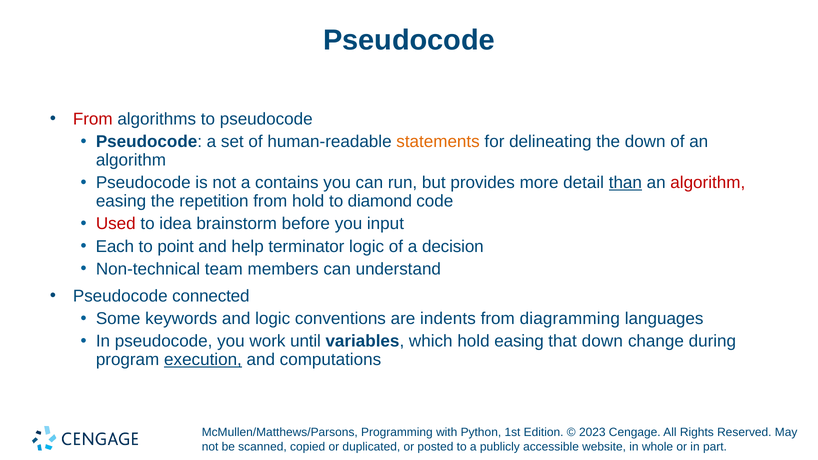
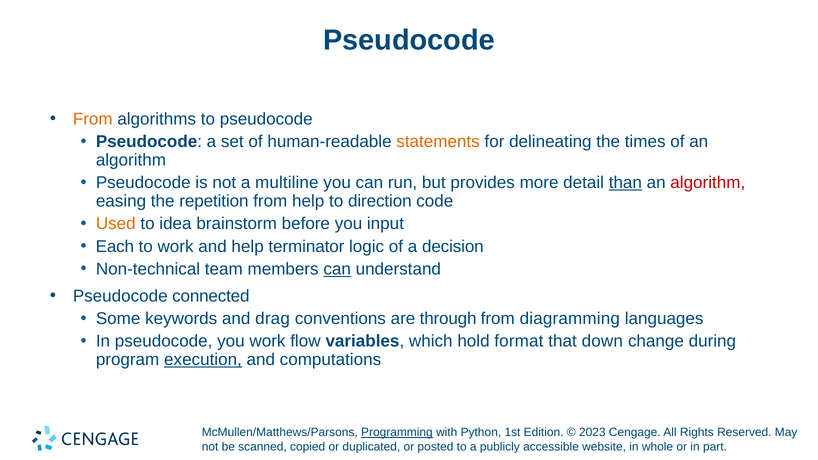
From at (93, 119) colour: red -> orange
the down: down -> times
contains: contains -> multiline
from hold: hold -> help
diamond: diamond -> direction
Used colour: red -> orange
to point: point -> work
can at (337, 269) underline: none -> present
and logic: logic -> drag
indents: indents -> through
until: until -> flow
hold easing: easing -> format
Programming underline: none -> present
